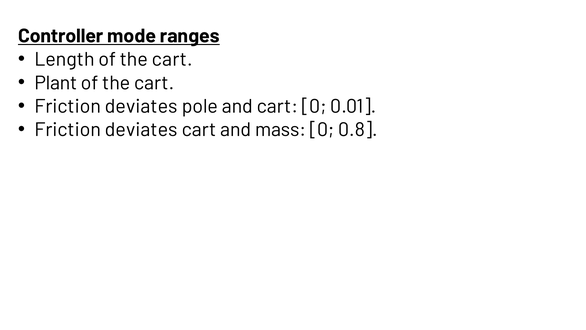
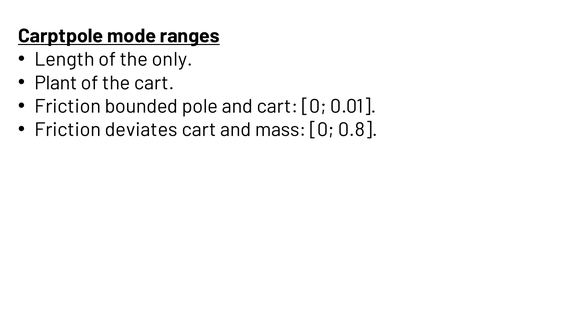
Controller: Controller -> Carptpole
Length of the cart: cart -> only
deviates at (141, 106): deviates -> bounded
